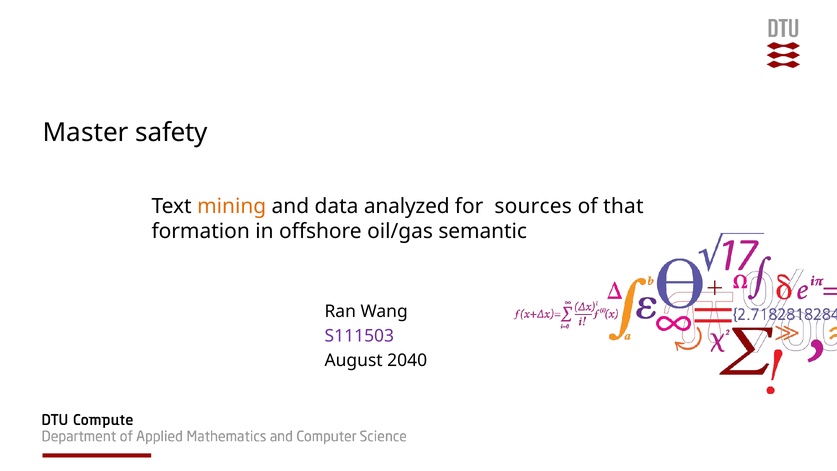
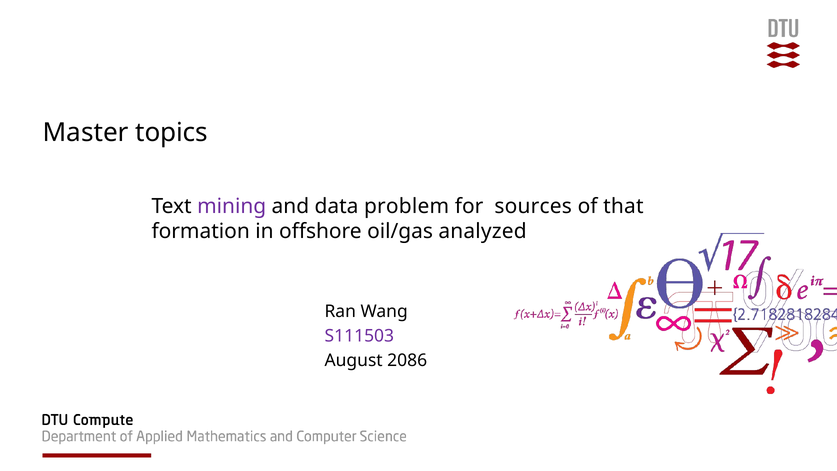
safety: safety -> topics
mining colour: orange -> purple
analyzed: analyzed -> problem
semantic: semantic -> analyzed
2040: 2040 -> 2086
